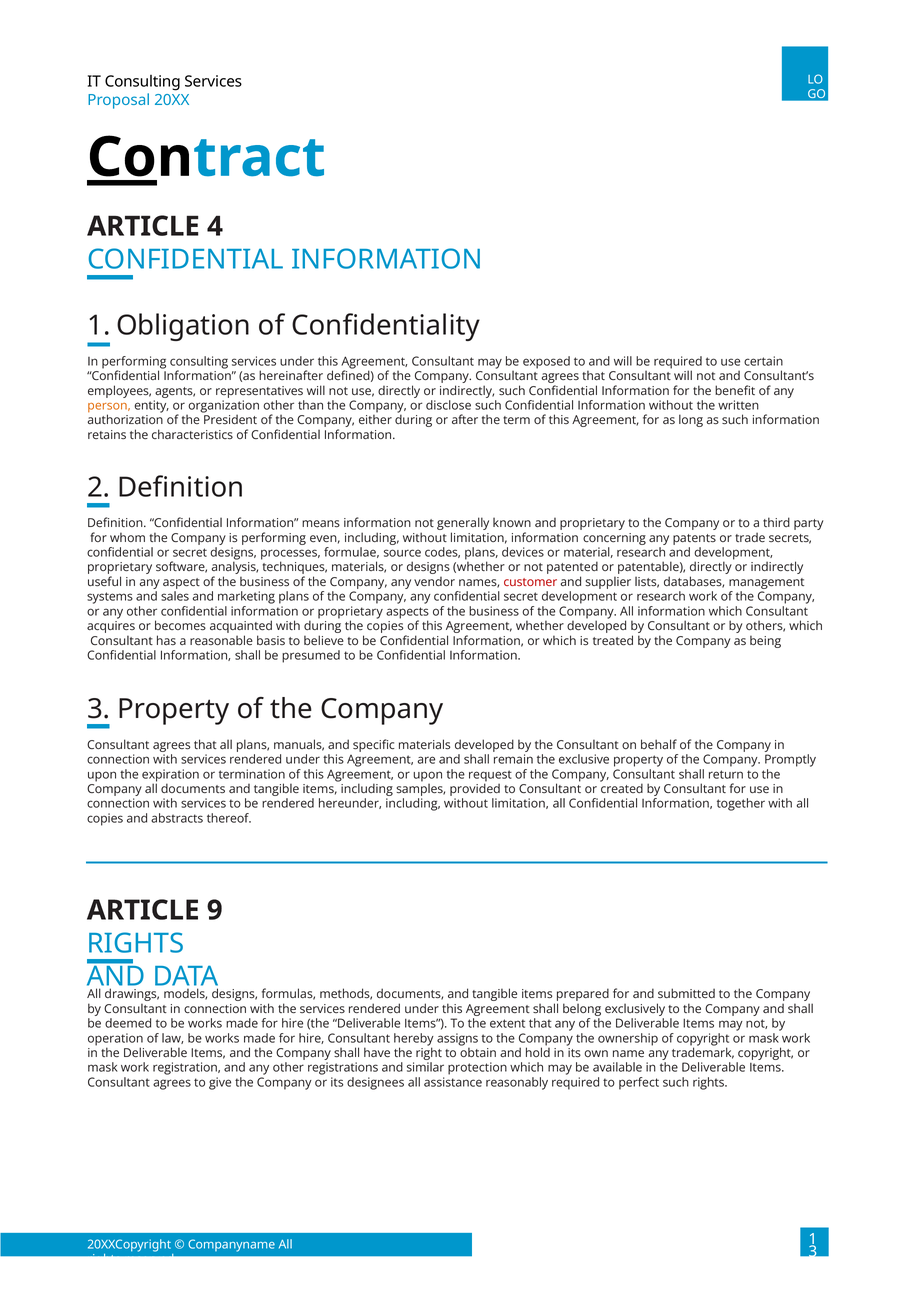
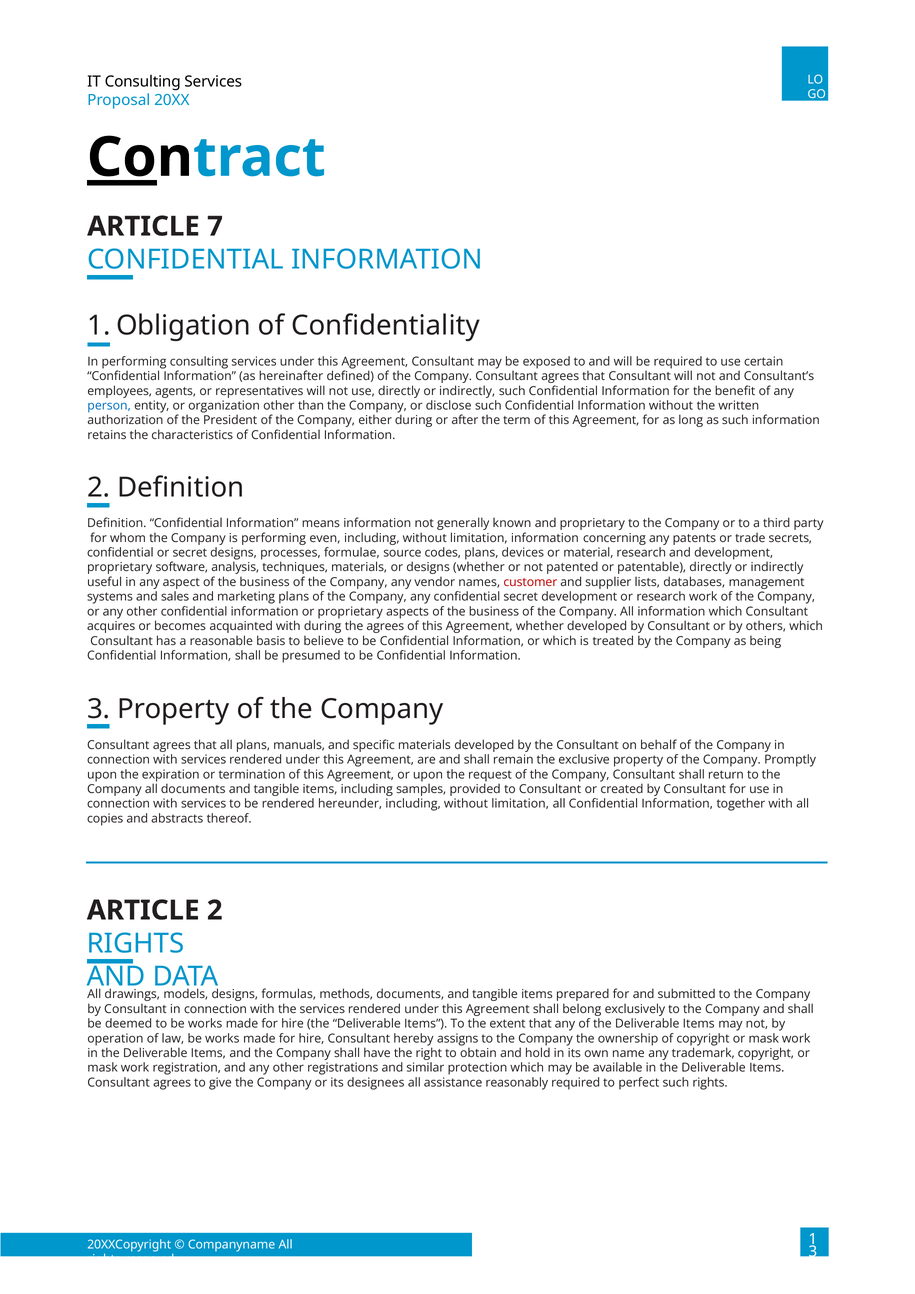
4: 4 -> 7
person colour: orange -> blue
the copies: copies -> agrees
9: 9 -> 2
